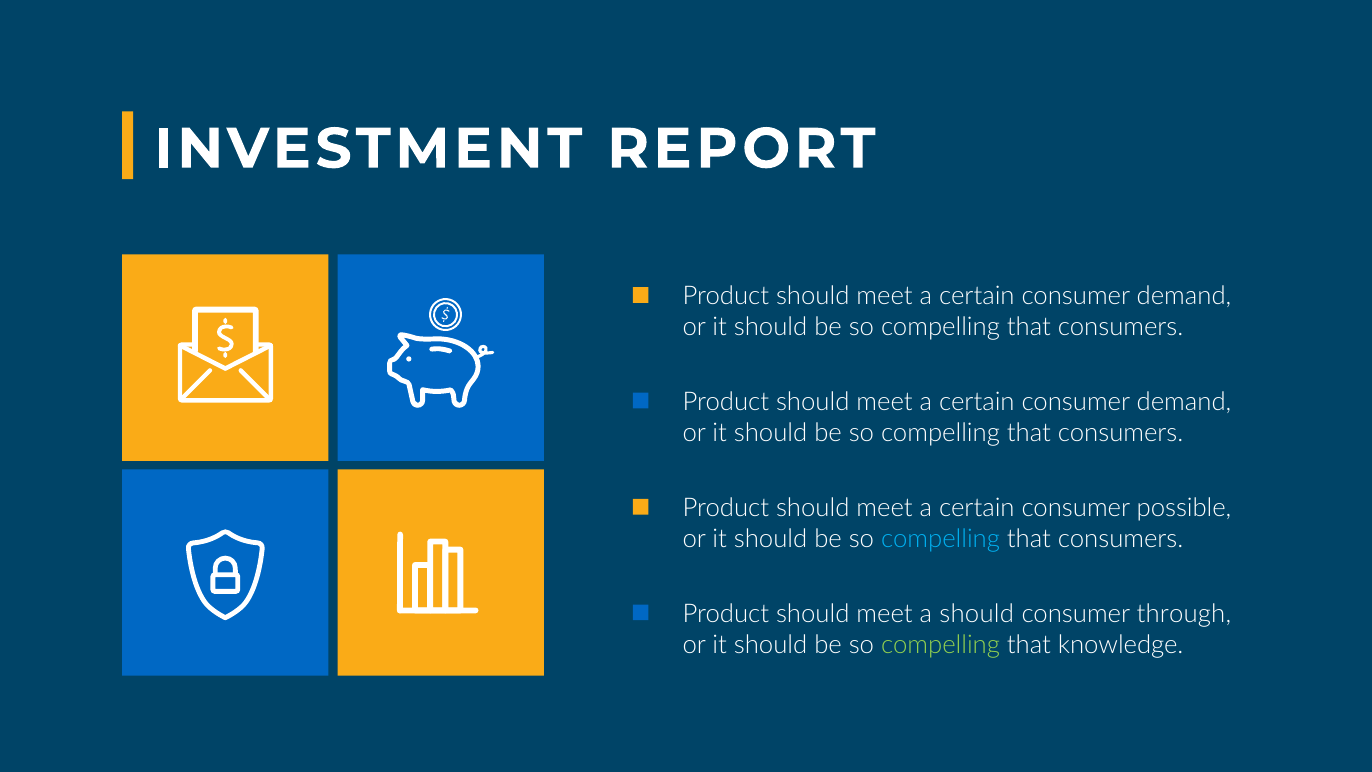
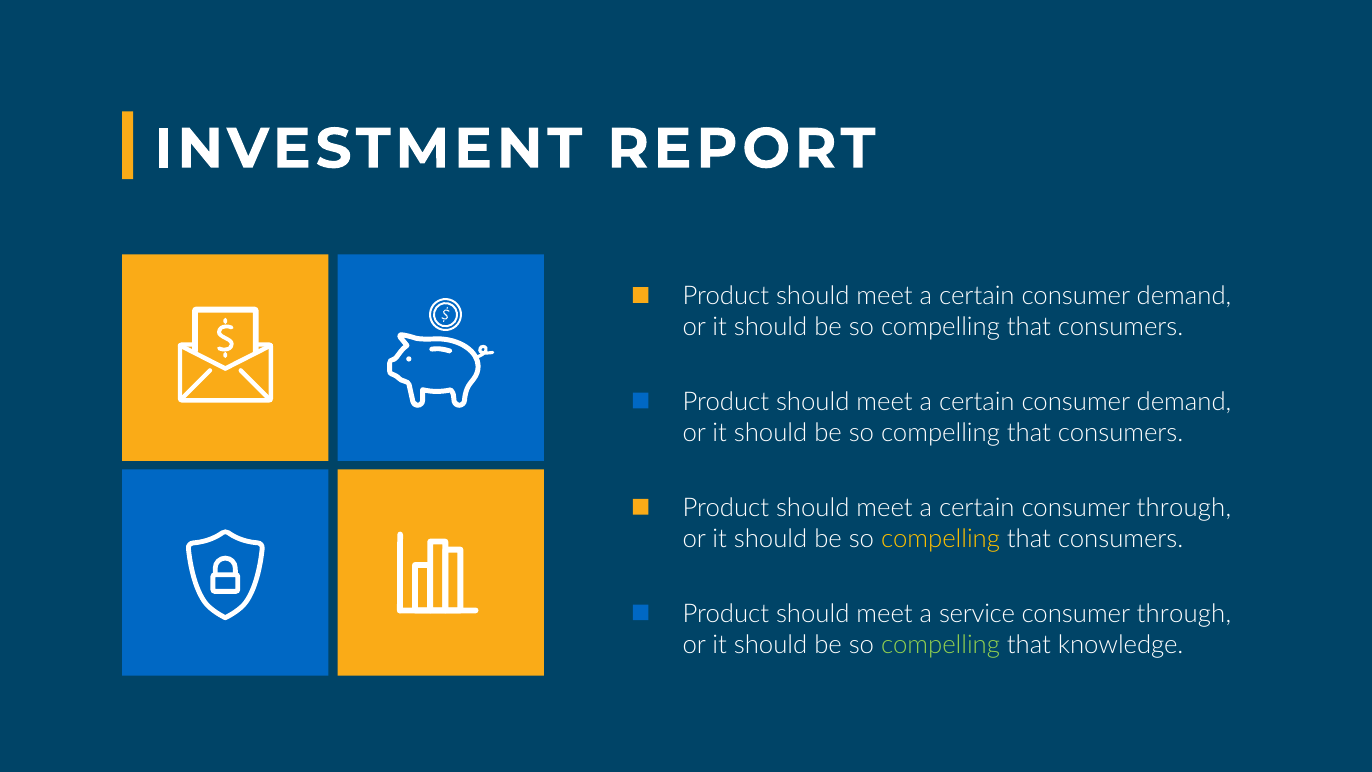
certain consumer possible: possible -> through
compelling at (941, 539) colour: light blue -> yellow
a should: should -> service
